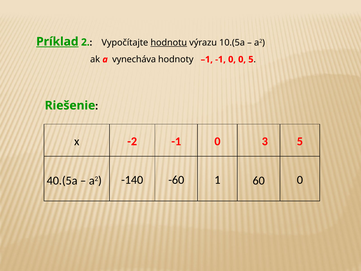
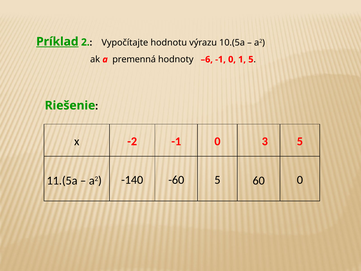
hodnotu underline: present -> none
vynecháva: vynecháva -> premenná
–1: –1 -> –6
0 0: 0 -> 1
40.(5a: 40.(5a -> 11.(5a
-60 1: 1 -> 5
